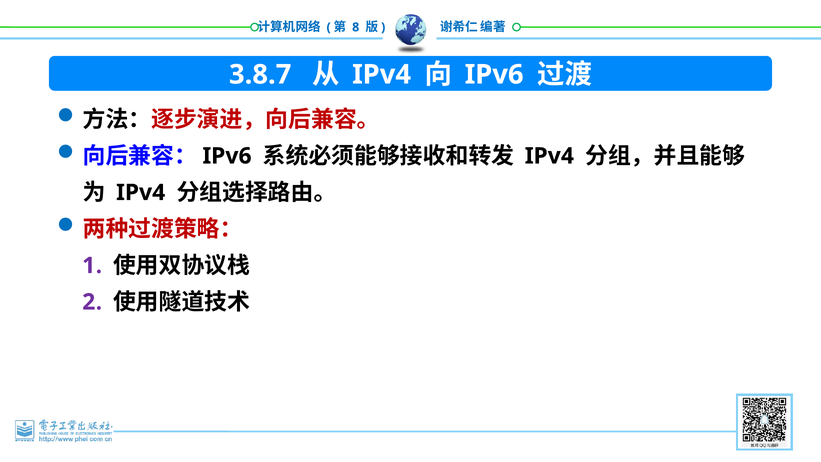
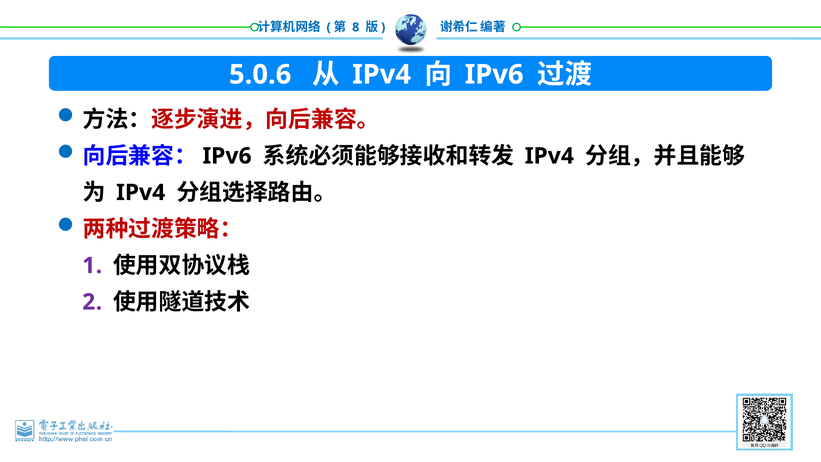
3.8.7: 3.8.7 -> 5.0.6
